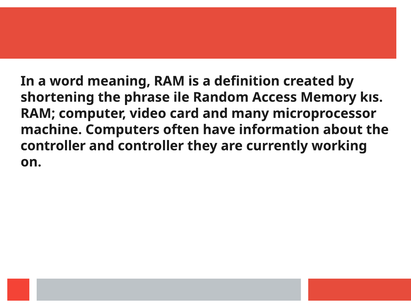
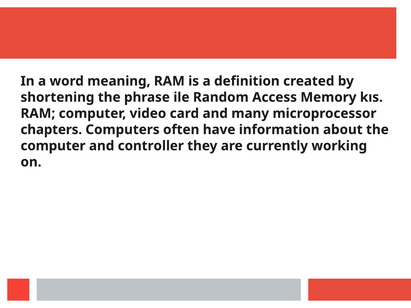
machine: machine -> chapters
controller at (53, 146): controller -> computer
